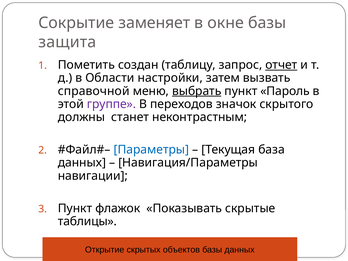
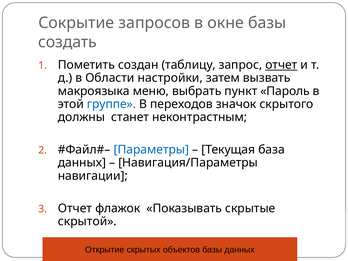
заменяет: заменяет -> запросов
защита: защита -> создать
справочной: справочной -> макроязыка
выбрать underline: present -> none
группе colour: purple -> blue
Пункт at (75, 208): Пункт -> Отчет
таблицы: таблицы -> скрытой
